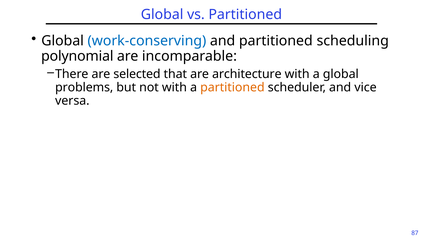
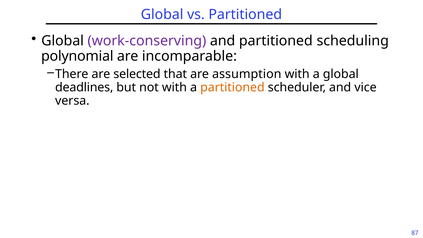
work-conserving colour: blue -> purple
architecture: architecture -> assumption
problems: problems -> deadlines
